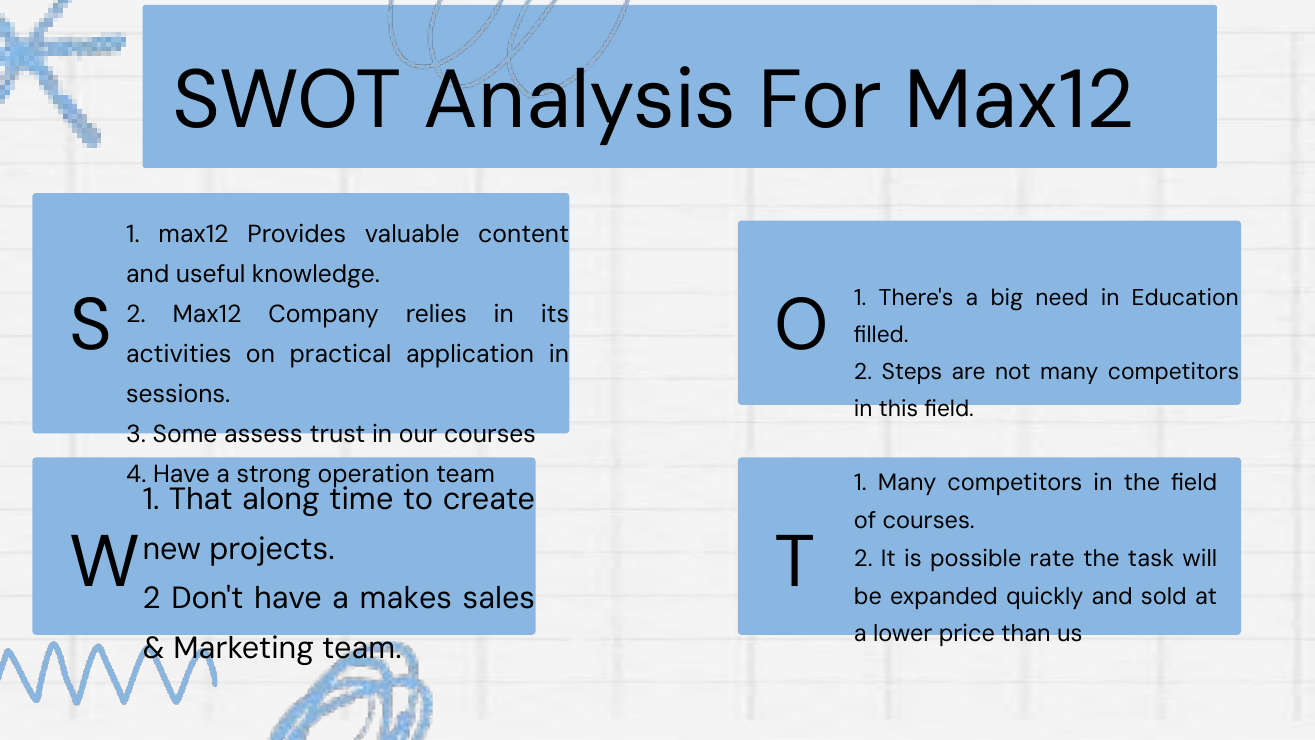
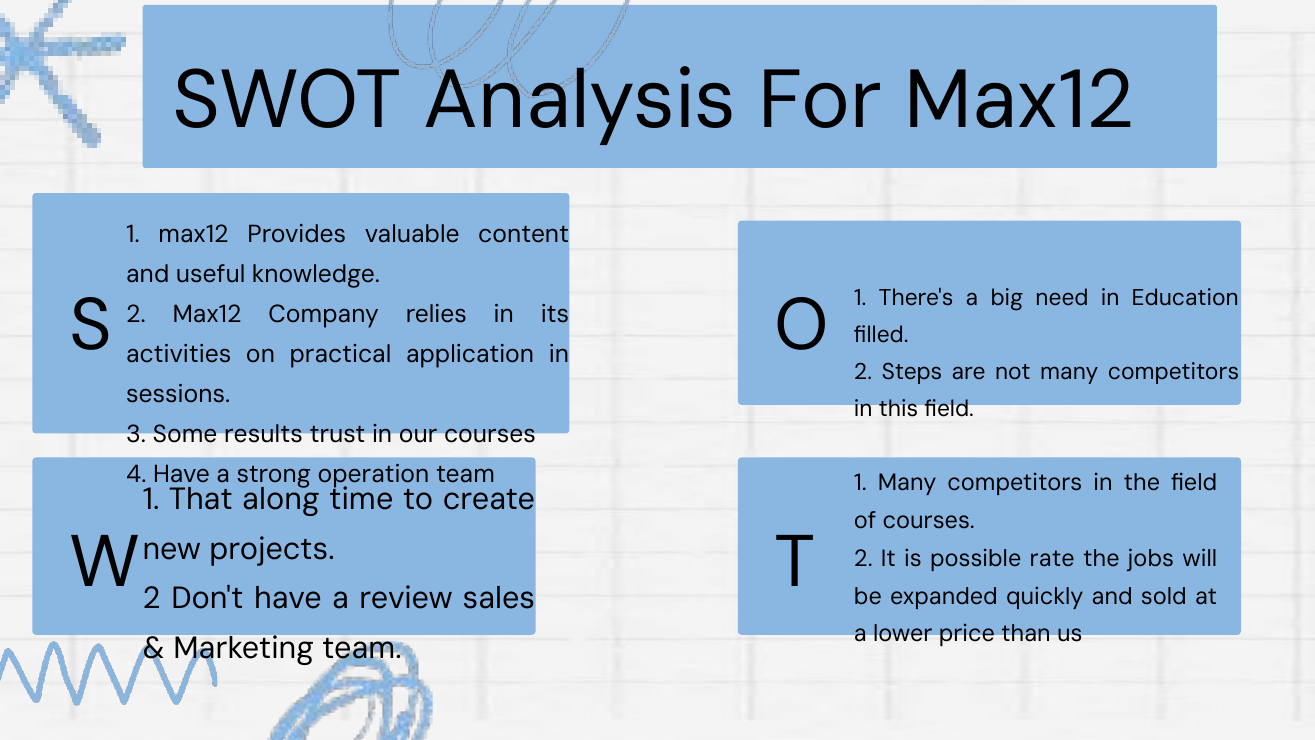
assess: assess -> results
task: task -> jobs
makes: makes -> review
